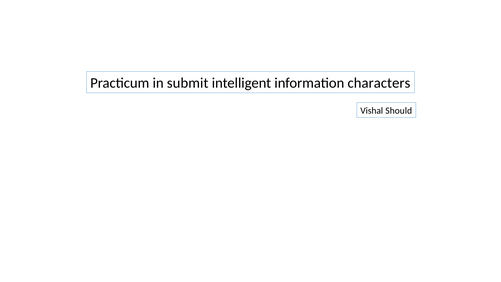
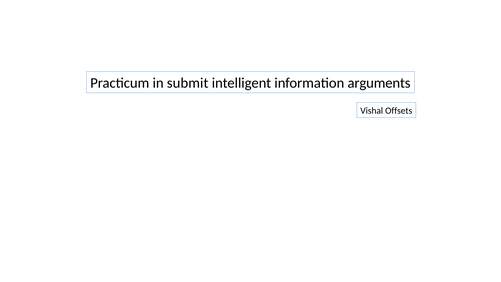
characters: characters -> arguments
Should: Should -> Offsets
